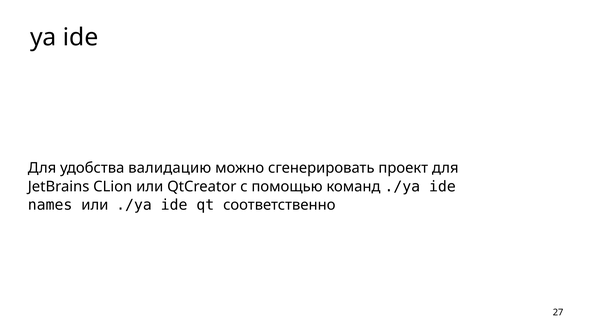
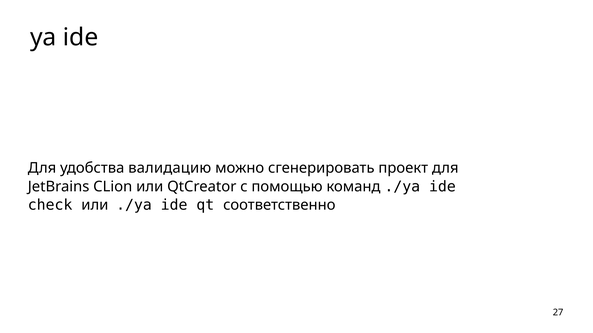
names: names -> check
